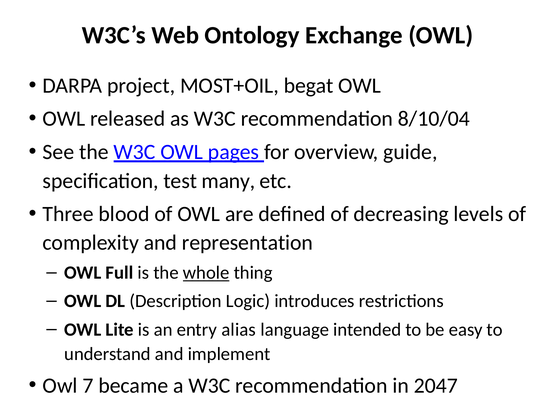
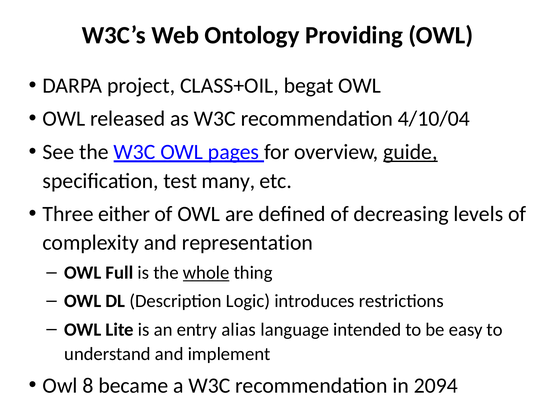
Exchange: Exchange -> Providing
MOST+OIL: MOST+OIL -> CLASS+OIL
8/10/04: 8/10/04 -> 4/10/04
guide underline: none -> present
blood: blood -> either
7: 7 -> 8
2047: 2047 -> 2094
